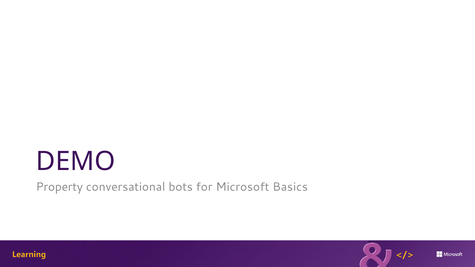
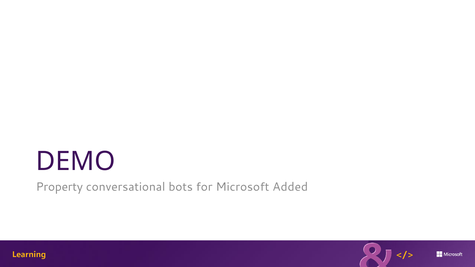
Basics: Basics -> Added
